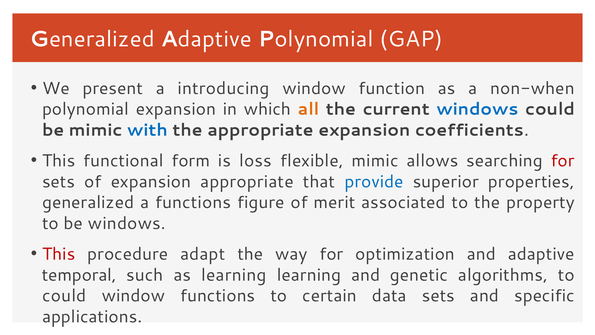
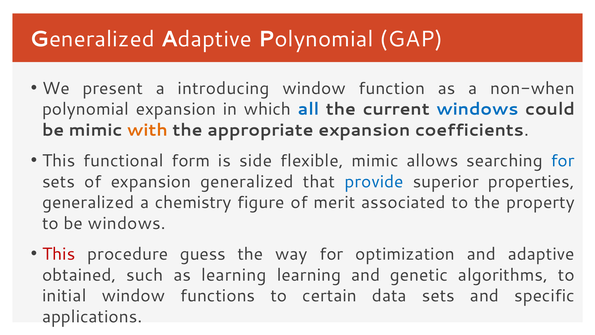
all colour: orange -> blue
with colour: blue -> orange
loss: loss -> side
for at (563, 161) colour: red -> blue
expansion appropriate: appropriate -> generalized
a functions: functions -> chemistry
adapt: adapt -> guess
temporal: temporal -> obtained
could at (64, 296): could -> initial
